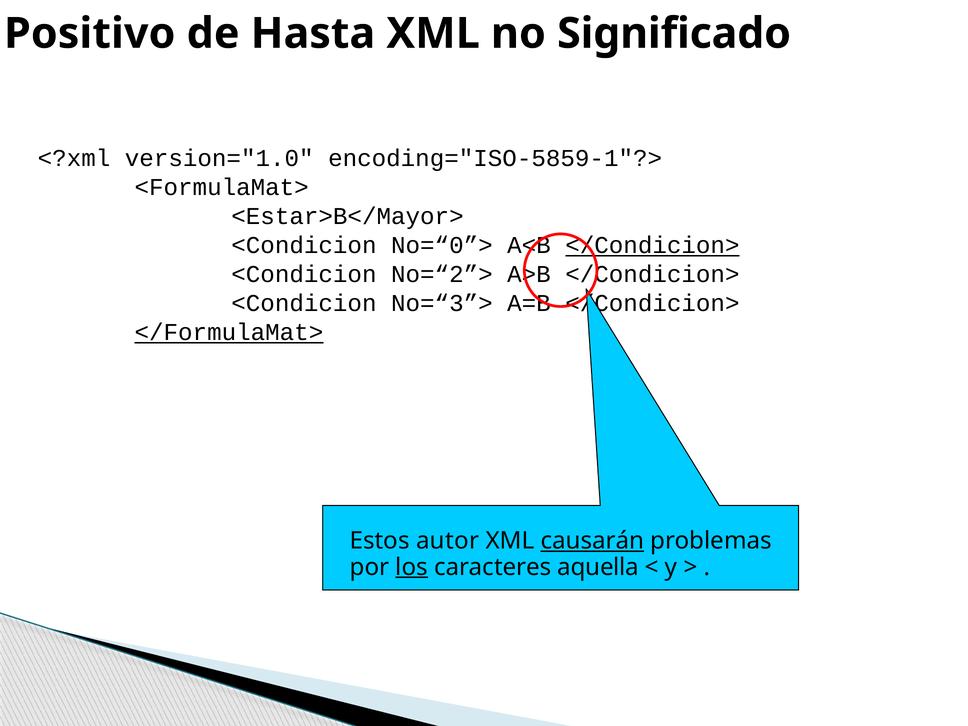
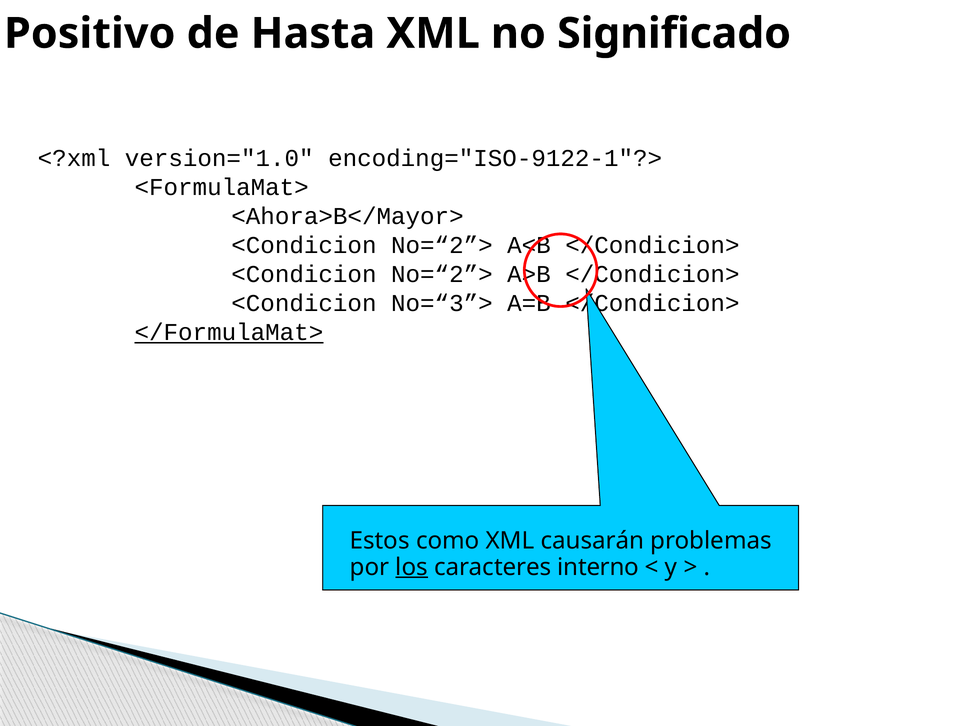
encoding="ISO-5859-1"?>: encoding="ISO-5859-1"?> -> encoding="ISO-9122-1"?>
<Estar>B</Mayor>: <Estar>B</Mayor> -> <Ahora>B</Mayor>
No=“0”> at (442, 245): No=“0”> -> No=“2”>
</Condicion> at (652, 245) underline: present -> none
autor: autor -> como
causarán underline: present -> none
aquella: aquella -> interno
